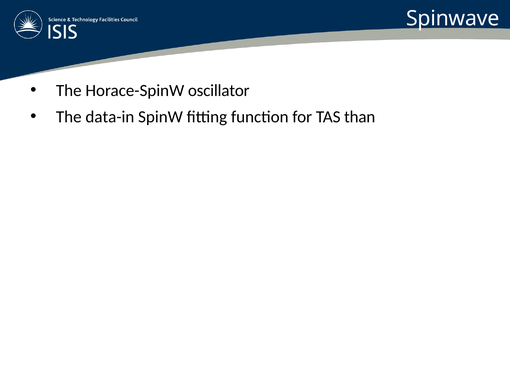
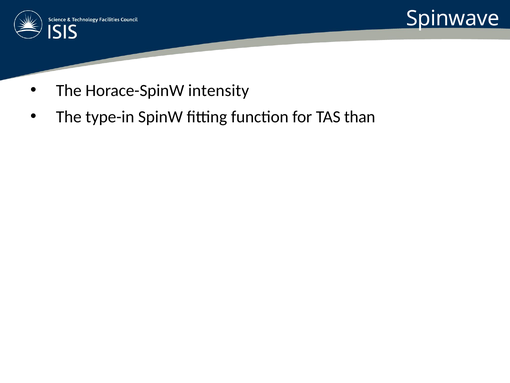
oscillator: oscillator -> intensity
data-in: data-in -> type-in
